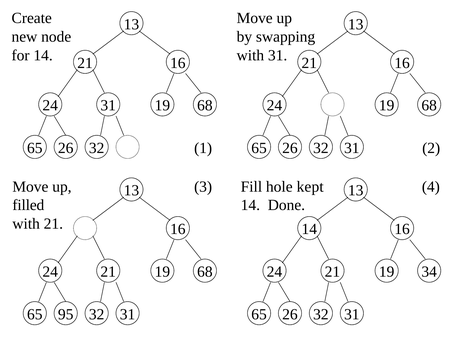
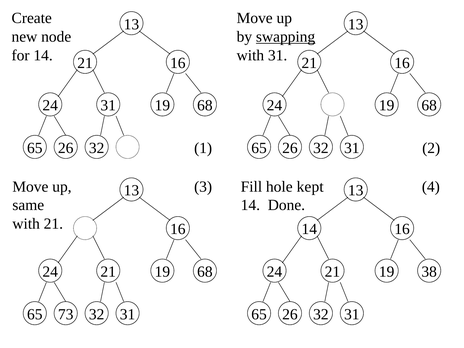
swapping underline: none -> present
filled: filled -> same
34: 34 -> 38
95: 95 -> 73
